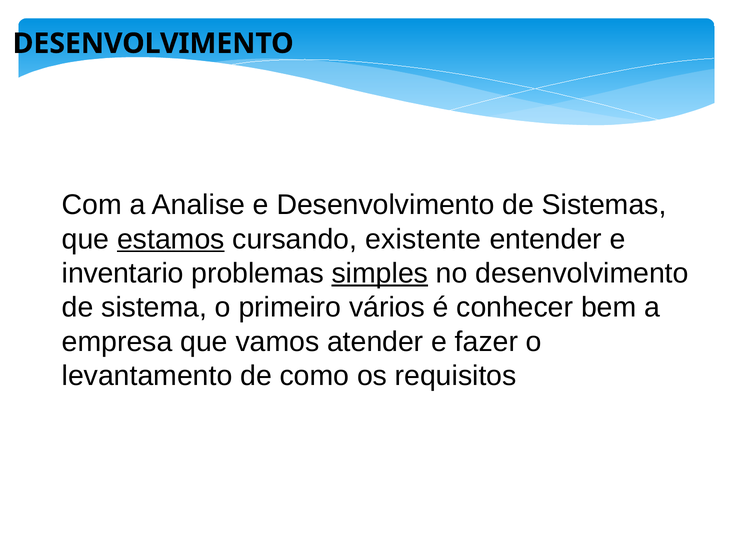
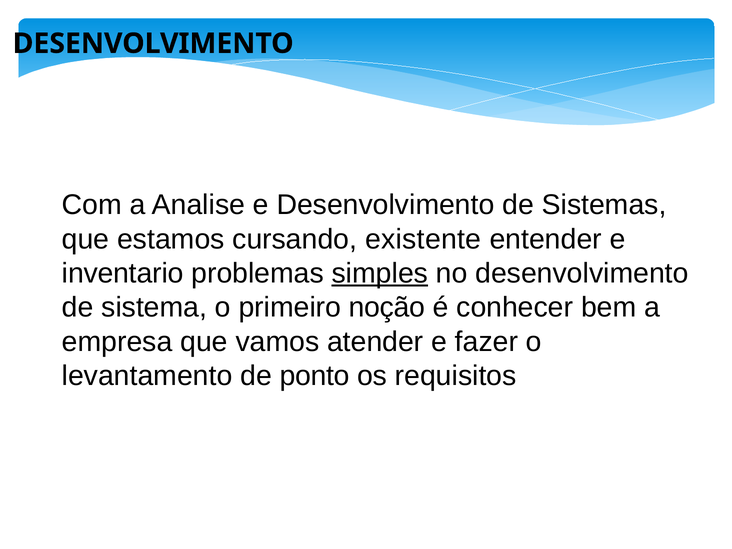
estamos underline: present -> none
vários: vários -> noção
como: como -> ponto
